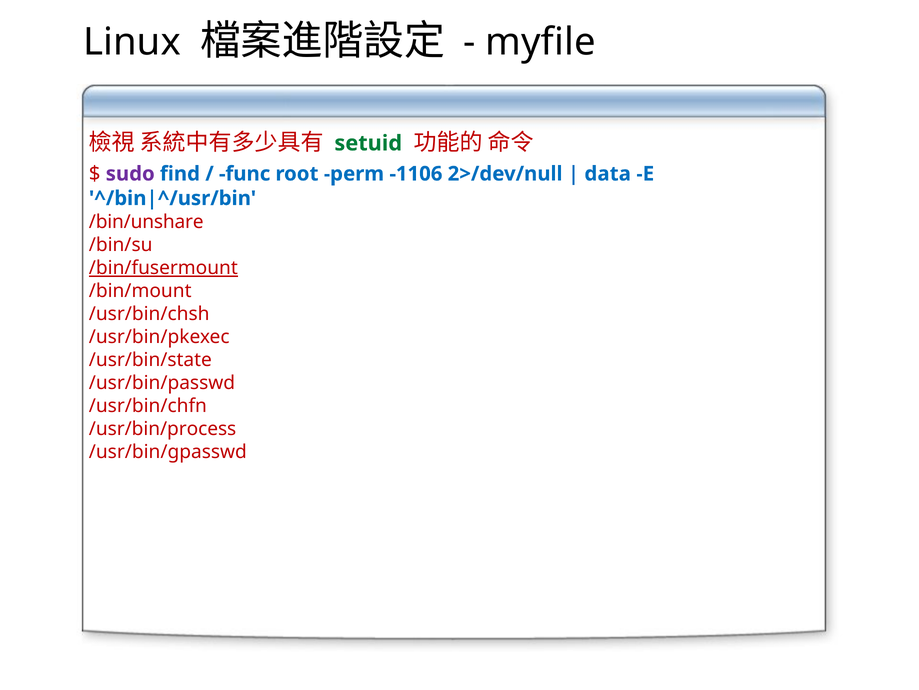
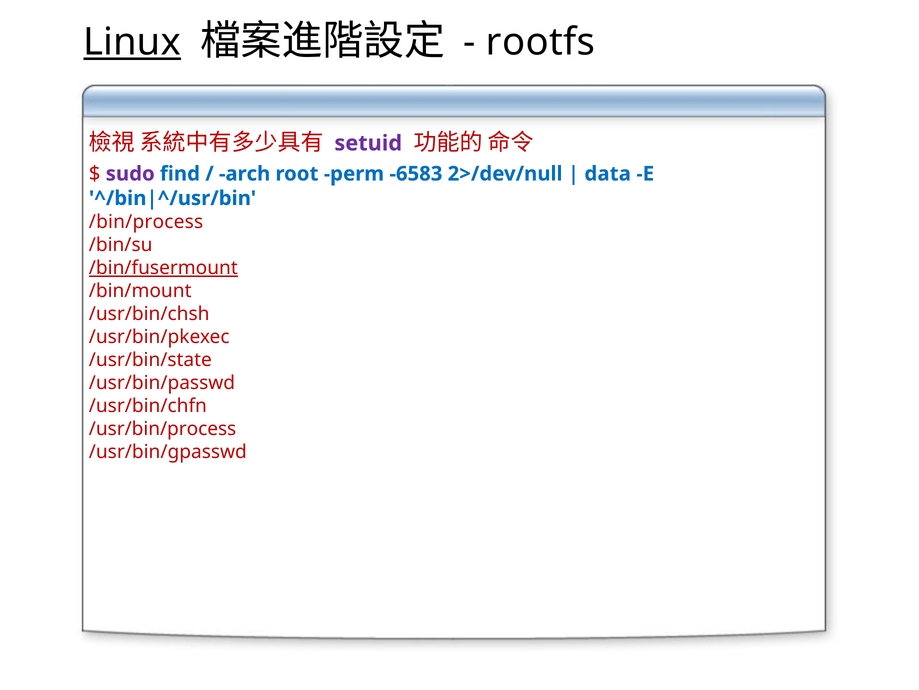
Linux underline: none -> present
myfile: myfile -> rootfs
setuid colour: green -> purple
func: func -> arch
-1106: -1106 -> -6583
/bin/unshare: /bin/unshare -> /bin/process
